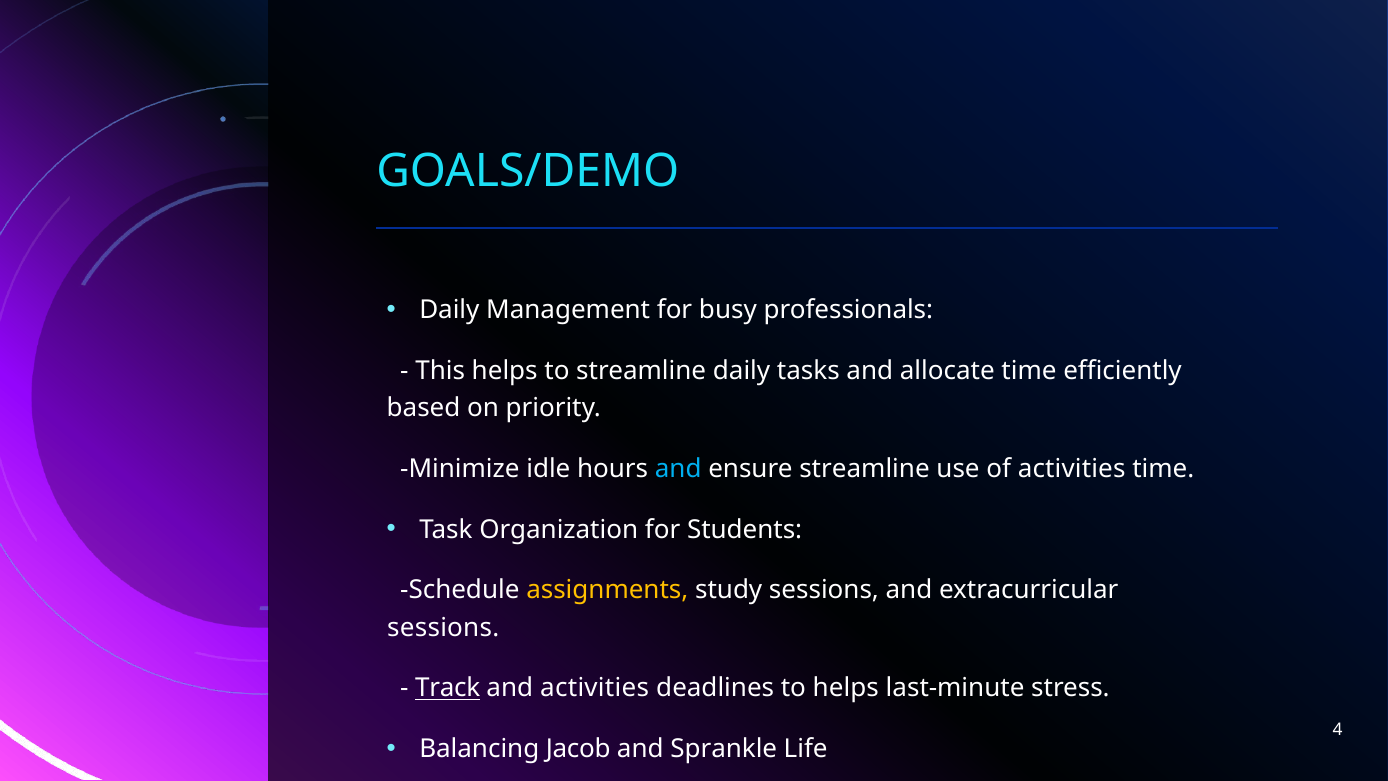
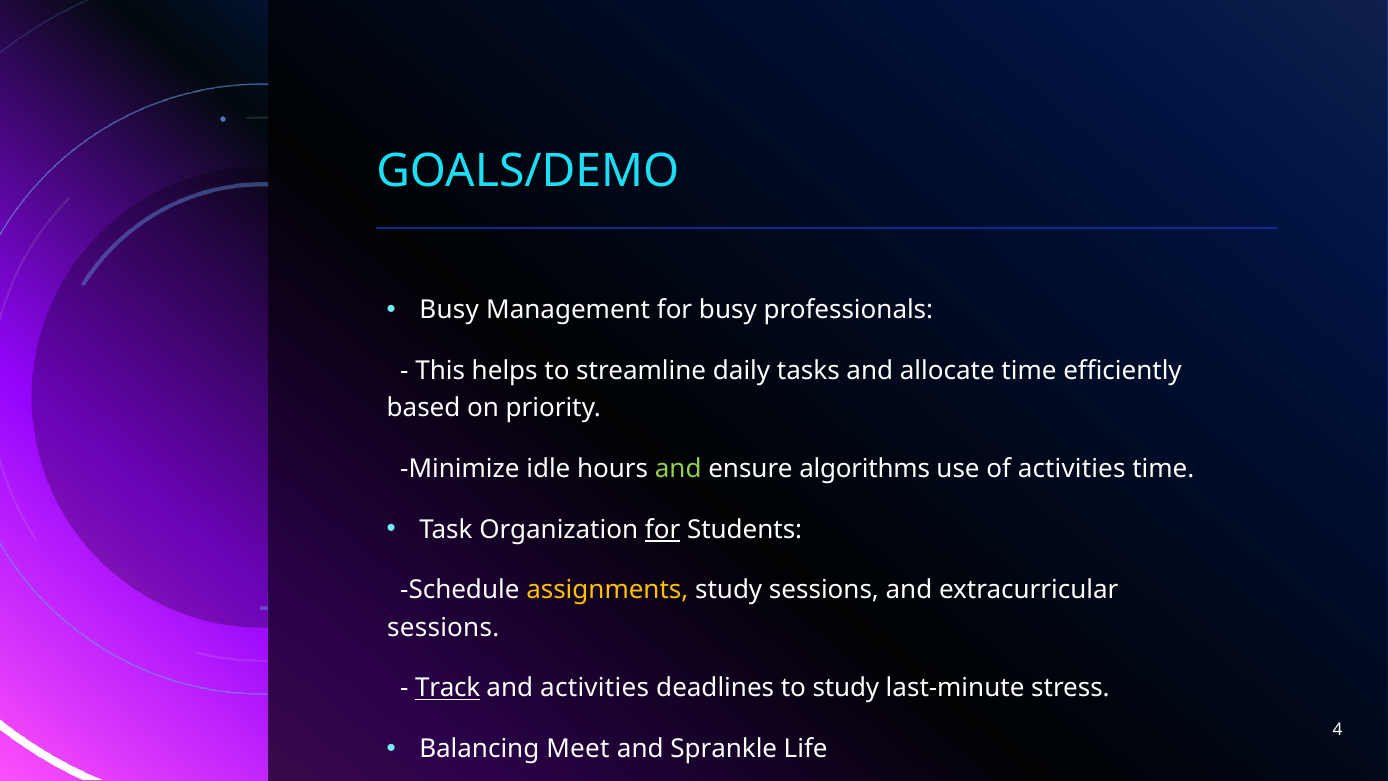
Daily at (449, 310): Daily -> Busy
and at (678, 469) colour: light blue -> light green
ensure streamline: streamline -> algorithms
for at (663, 529) underline: none -> present
to helps: helps -> study
Jacob: Jacob -> Meet
